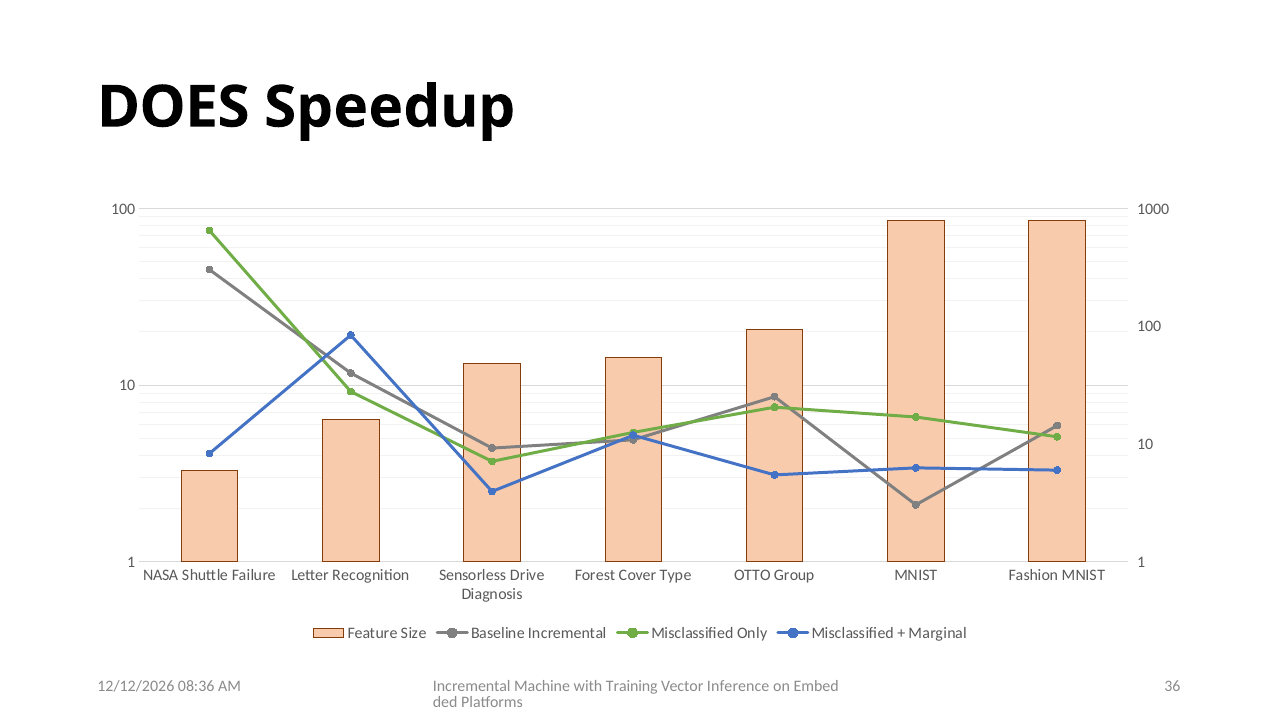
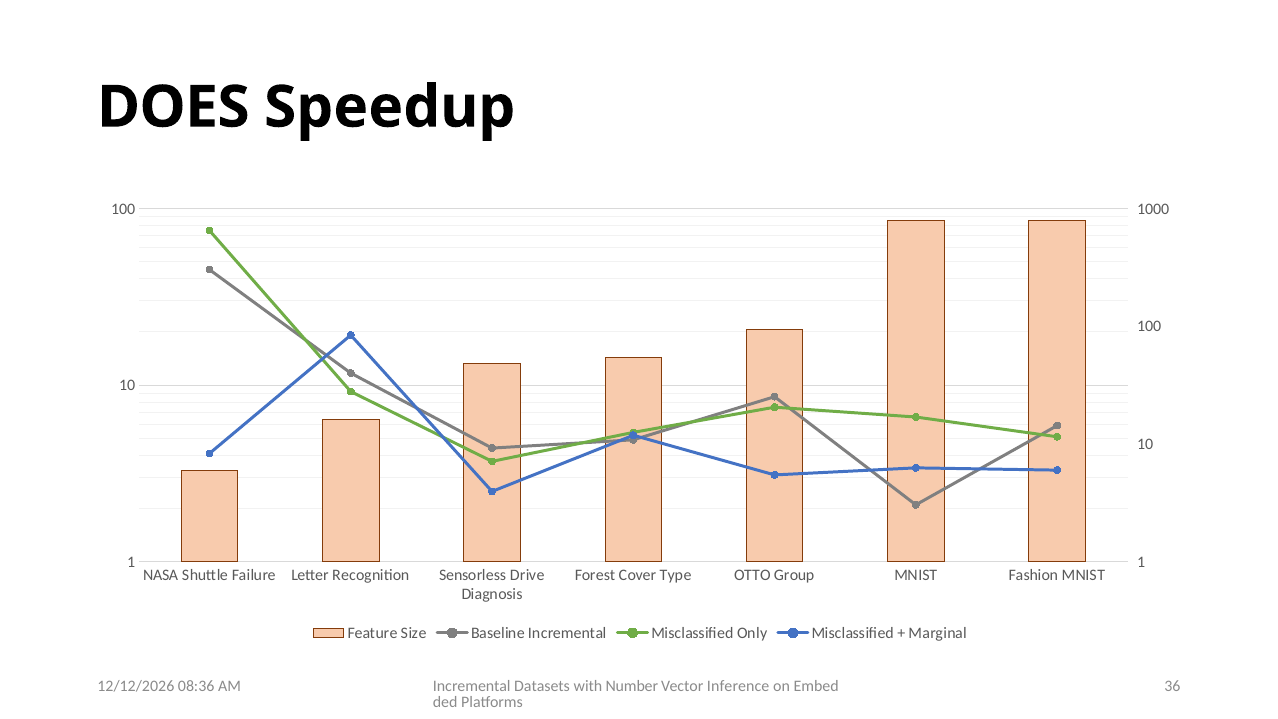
Machine: Machine -> Datasets
Training: Training -> Number
